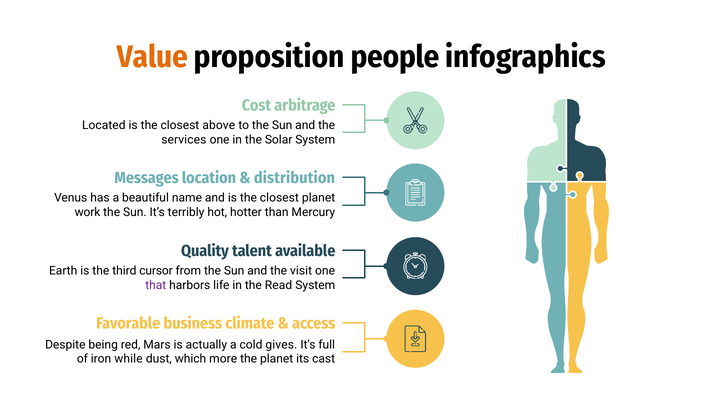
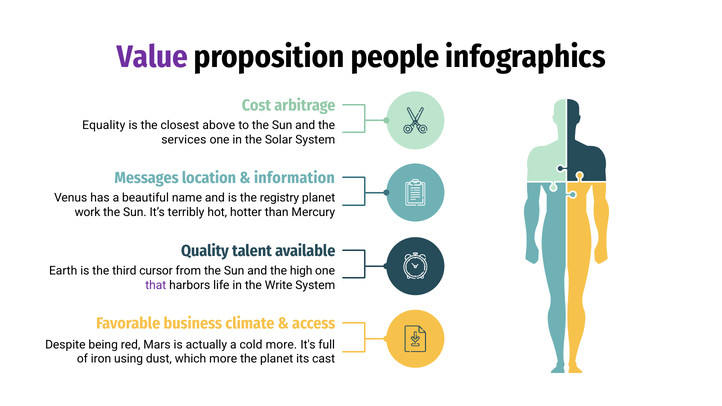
Value colour: orange -> purple
Located: Located -> Equality
distribution: distribution -> information
and is the closest: closest -> registry
visit: visit -> high
Read: Read -> Write
cold gives: gives -> more
while: while -> using
